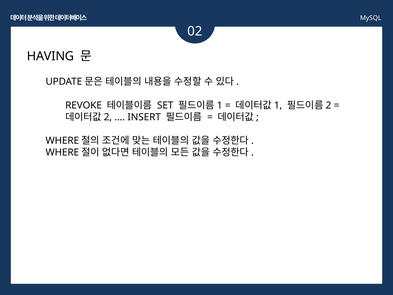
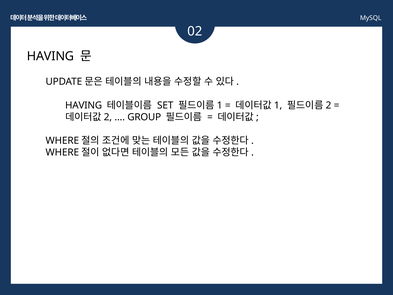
REVOKE at (84, 105): REVOKE -> HAVING
INSERT: INSERT -> GROUP
